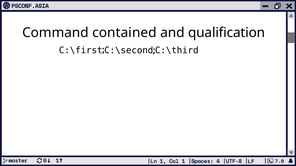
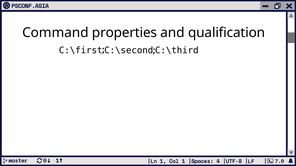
contained: contained -> properties
